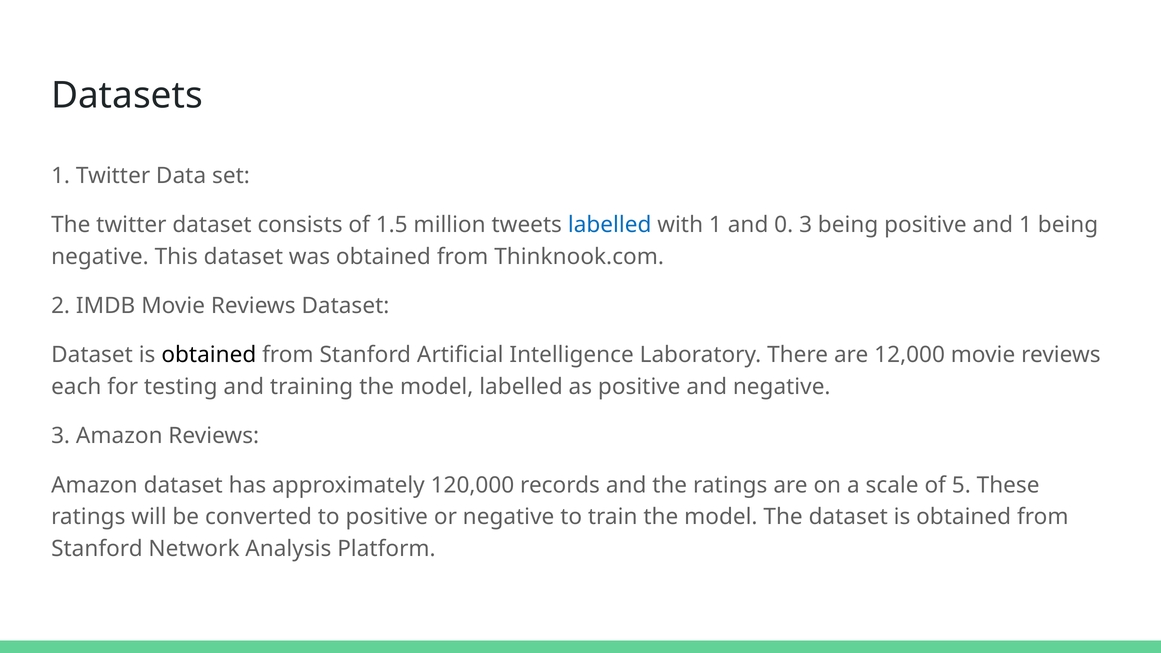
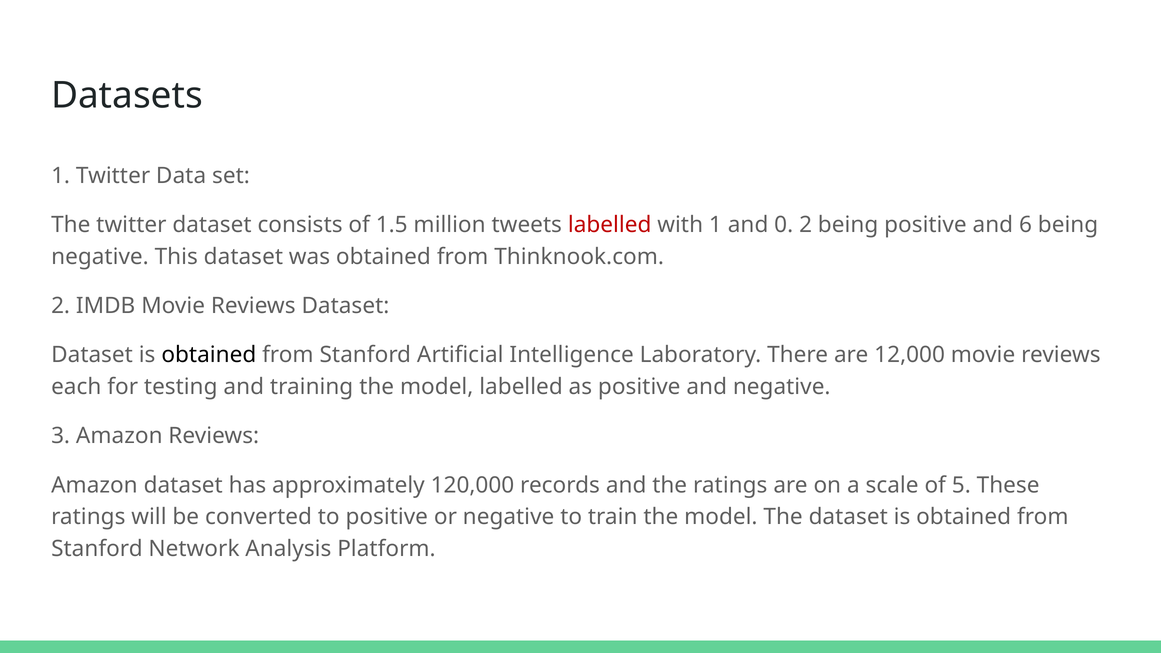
labelled at (610, 225) colour: blue -> red
0 3: 3 -> 2
and 1: 1 -> 6
